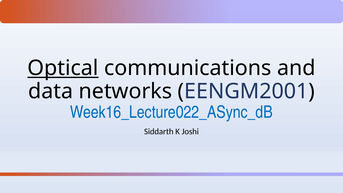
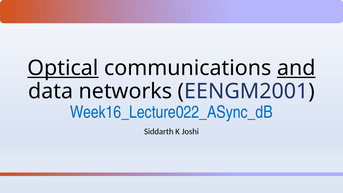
and underline: none -> present
